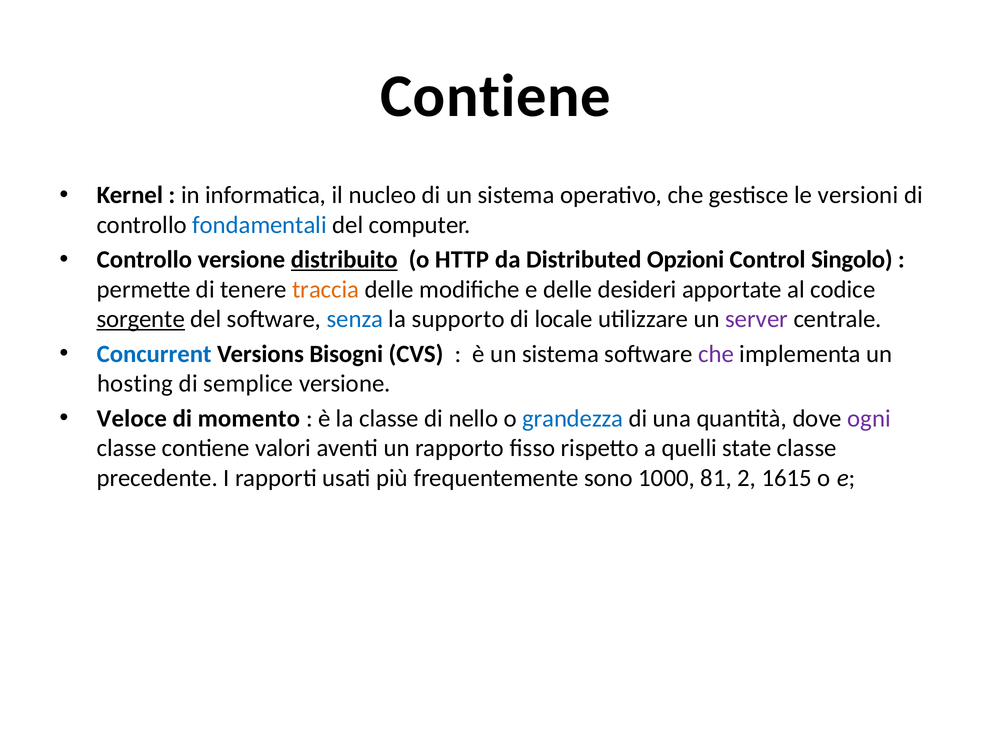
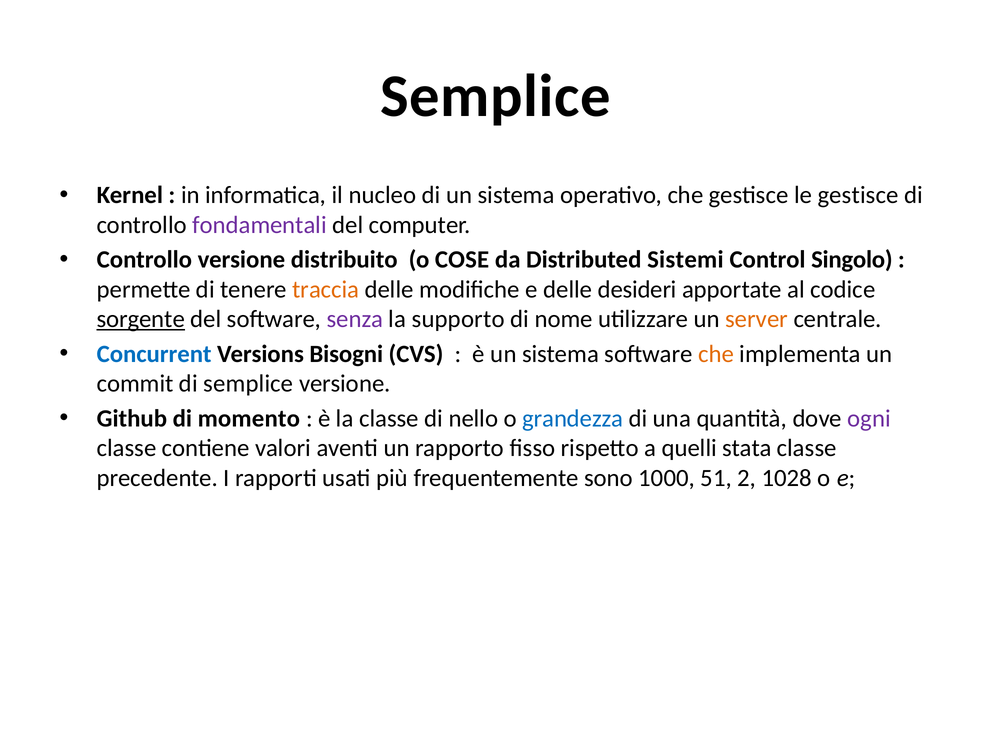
Contiene at (496, 96): Contiene -> Semplice
le versioni: versioni -> gestisce
fondamentali colour: blue -> purple
distribuito underline: present -> none
HTTP: HTTP -> COSE
Opzioni: Opzioni -> Sistemi
senza colour: blue -> purple
locale: locale -> nome
server colour: purple -> orange
che at (716, 354) colour: purple -> orange
hosting: hosting -> commit
Veloce: Veloce -> Github
state: state -> stata
81: 81 -> 51
1615: 1615 -> 1028
